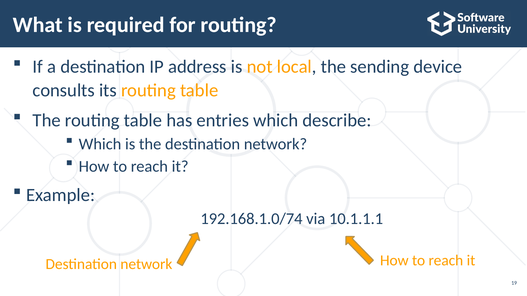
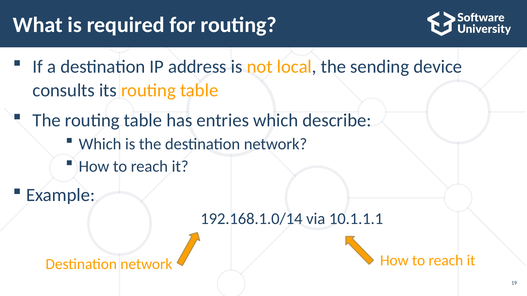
192.168.1.0/74: 192.168.1.0/74 -> 192.168.1.0/14
